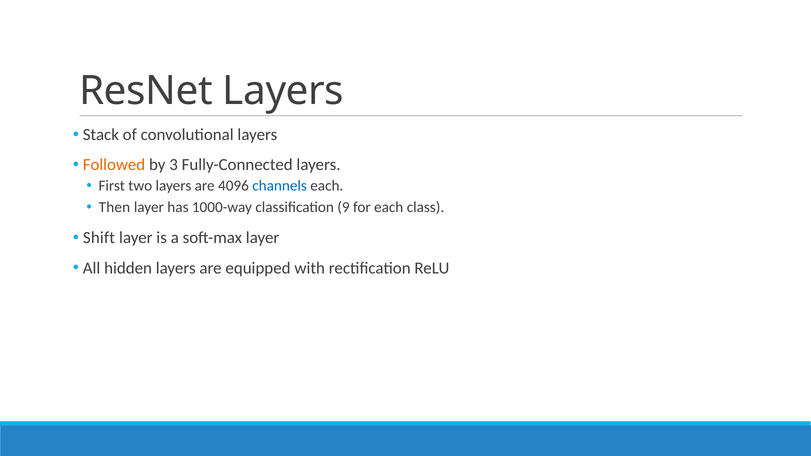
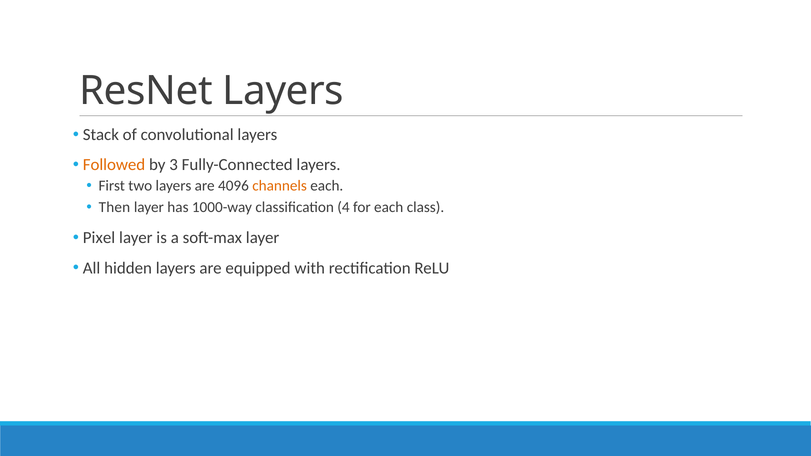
channels colour: blue -> orange
9: 9 -> 4
Shift: Shift -> Pixel
